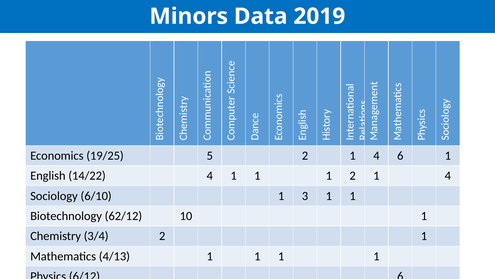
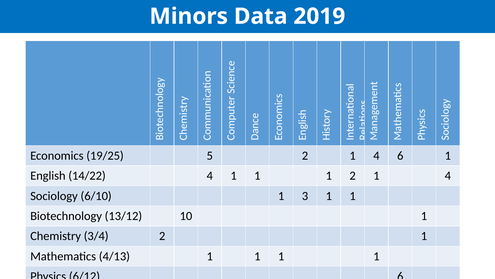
62/12: 62/12 -> 13/12
